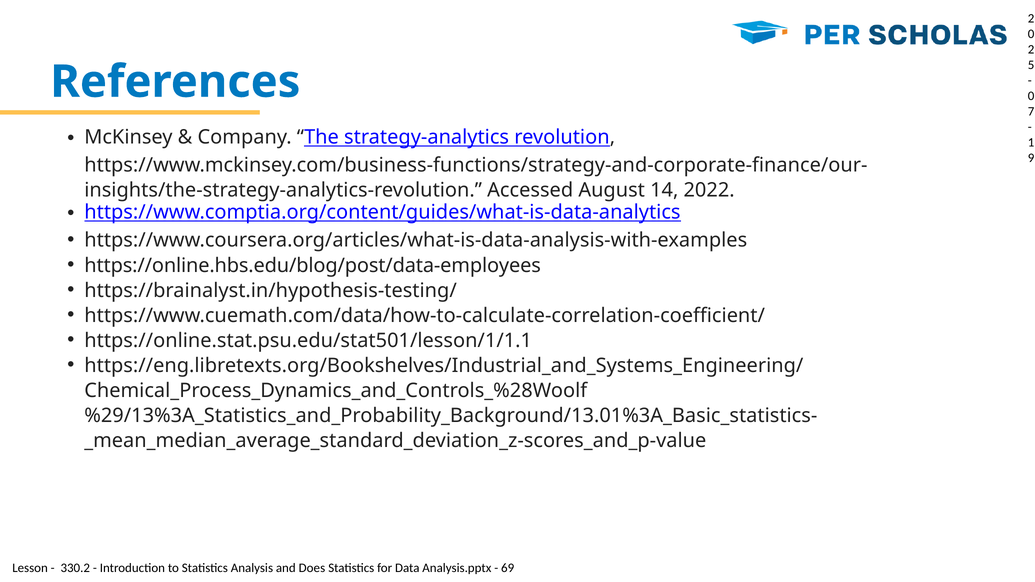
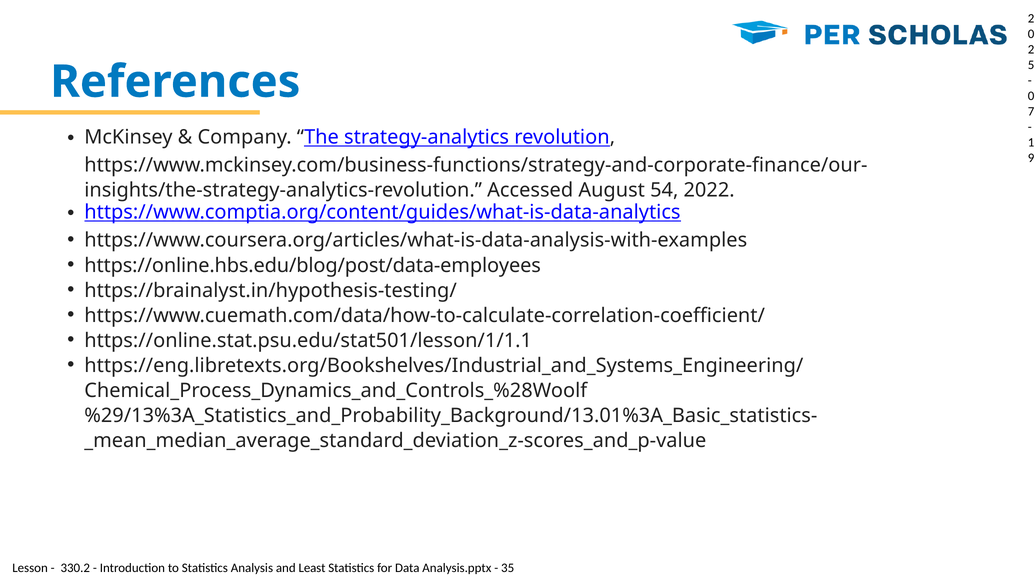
14: 14 -> 54
Does: Does -> Least
69: 69 -> 35
